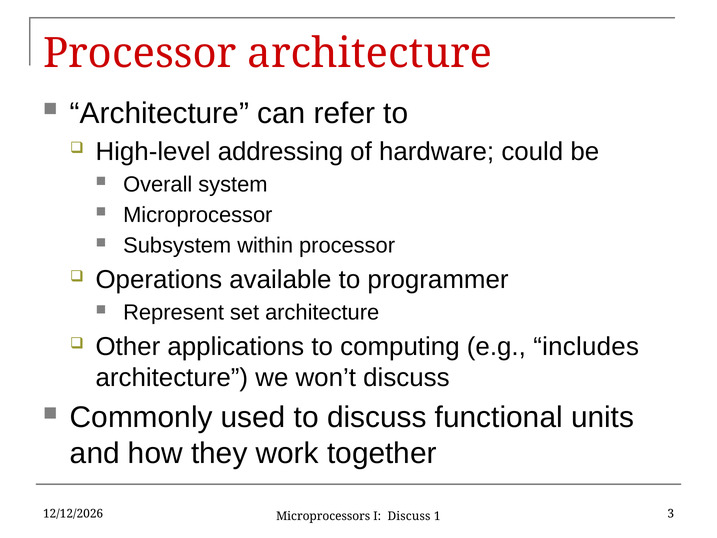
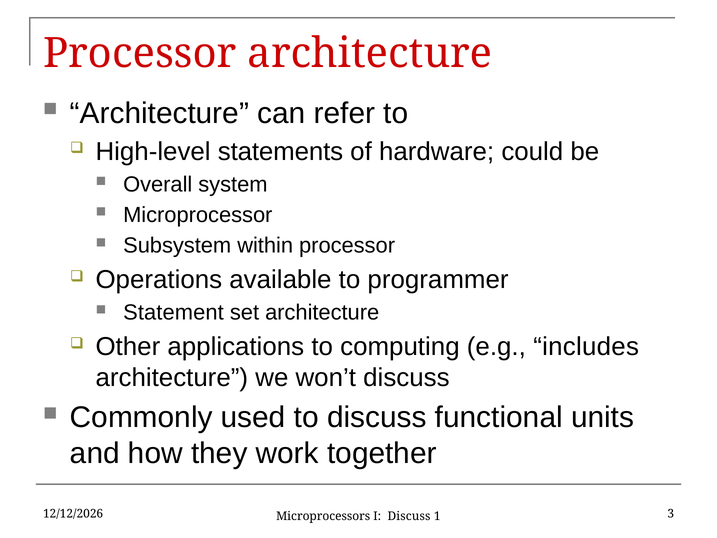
addressing: addressing -> statements
Represent: Represent -> Statement
